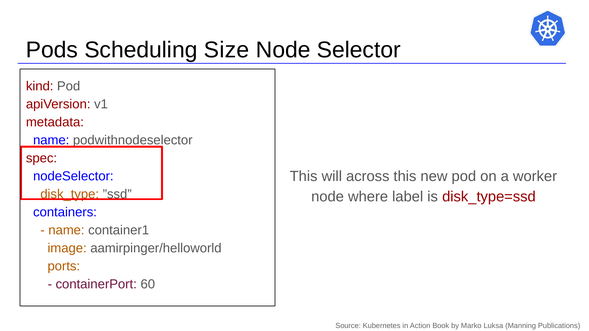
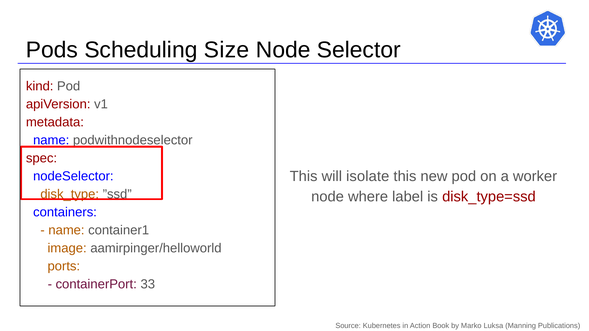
across: across -> isolate
60: 60 -> 33
